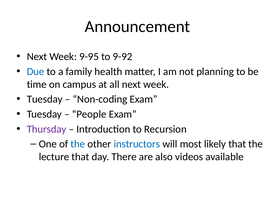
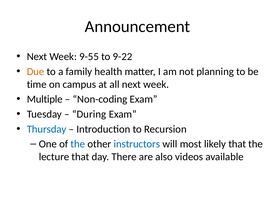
9-95: 9-95 -> 9-55
9-92: 9-92 -> 9-22
Due colour: blue -> orange
Tuesday at (45, 99): Tuesday -> Multiple
People: People -> During
Thursday colour: purple -> blue
